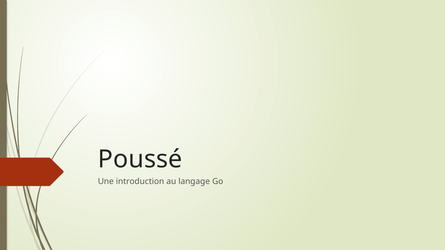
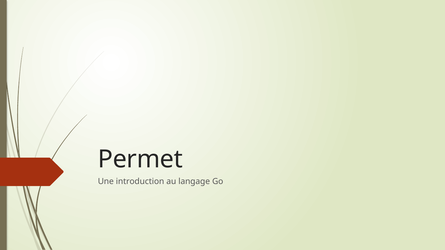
Poussé: Poussé -> Permet
